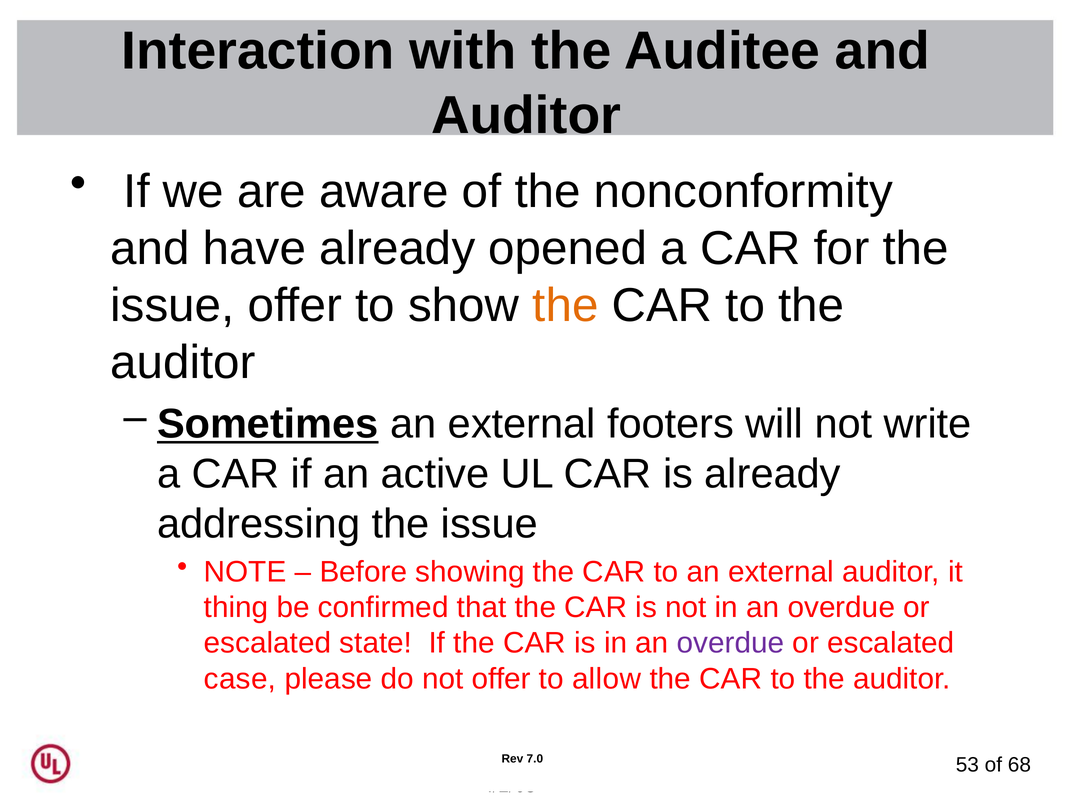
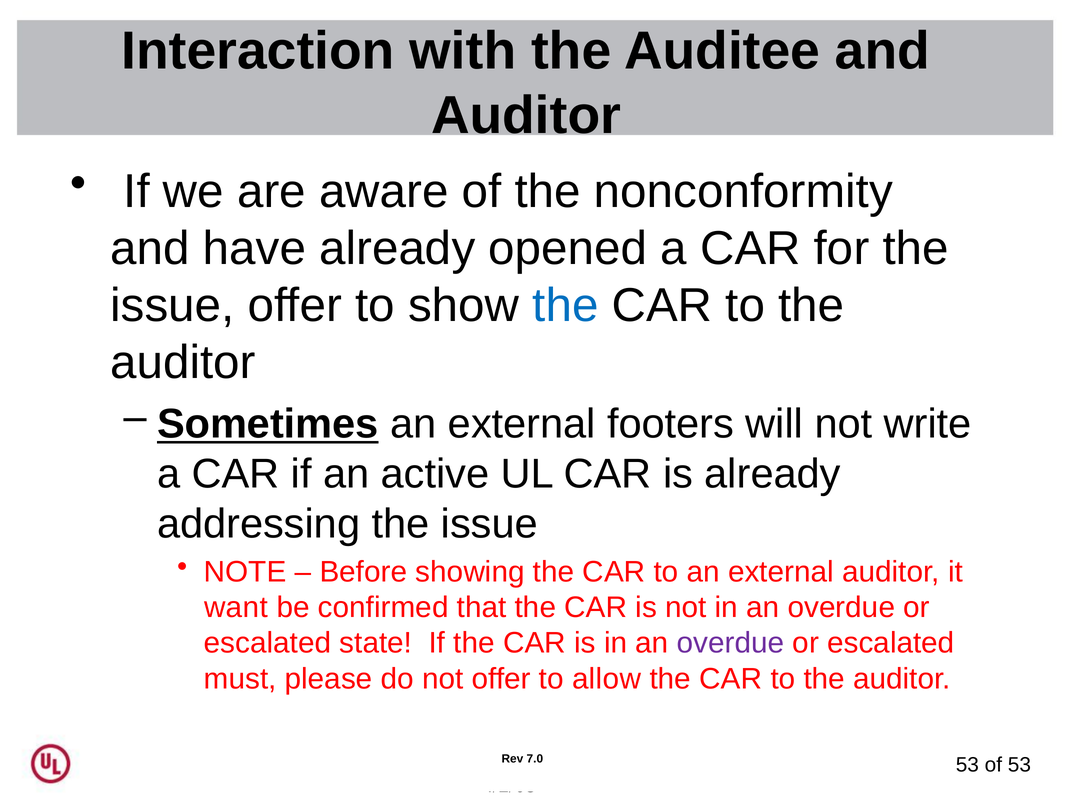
the at (565, 306) colour: orange -> blue
thing: thing -> want
case: case -> must
of 68: 68 -> 53
